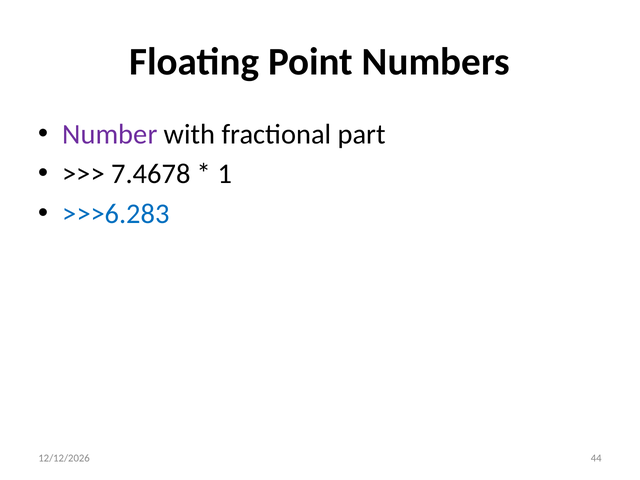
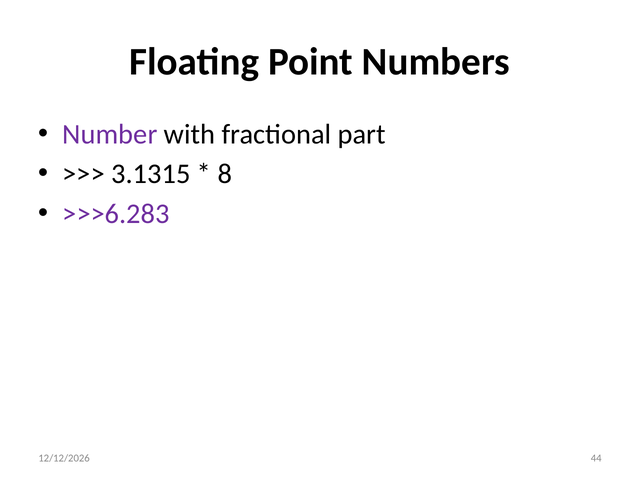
7.4678: 7.4678 -> 3.1315
1: 1 -> 8
>>>6.283 colour: blue -> purple
